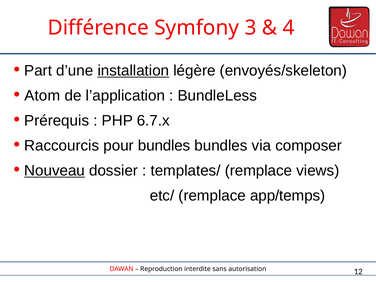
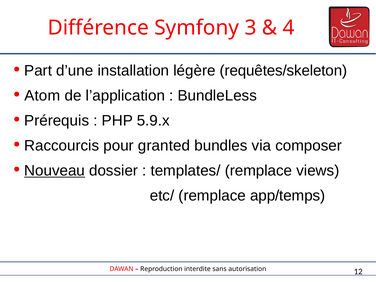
installation underline: present -> none
envoyés/skeleton: envoyés/skeleton -> requêtes/skeleton
6.7.x: 6.7.x -> 5.9.x
pour bundles: bundles -> granted
